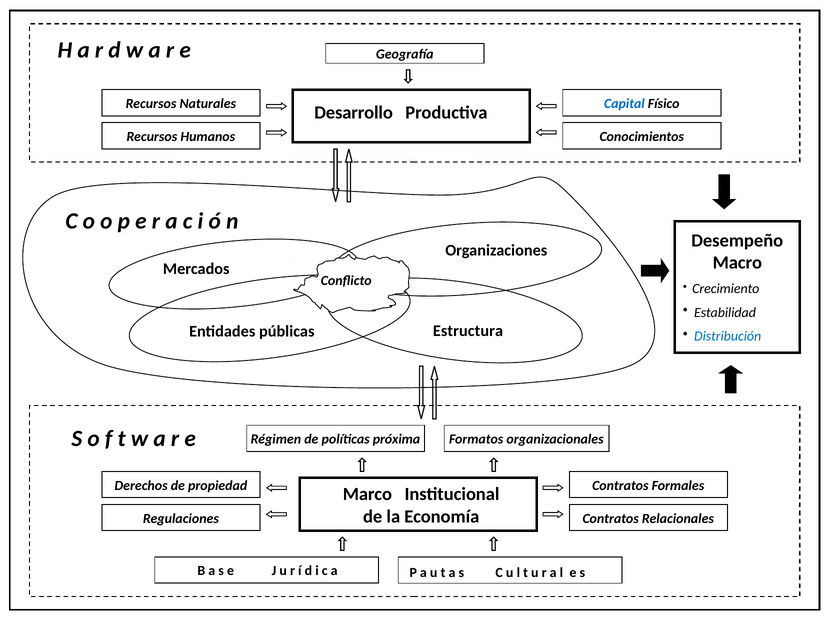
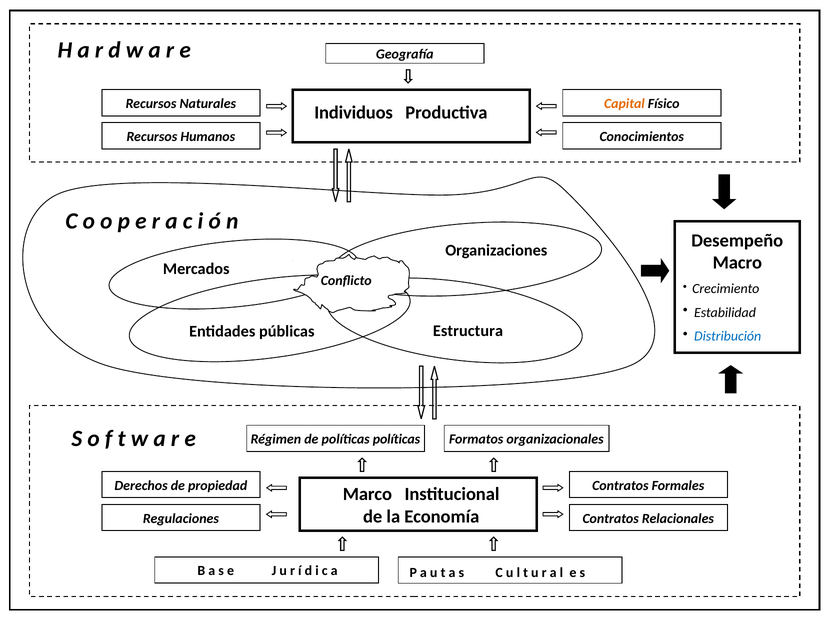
Capital colour: blue -> orange
Desarrollo: Desarrollo -> Individuos
políticas próxima: próxima -> políticas
